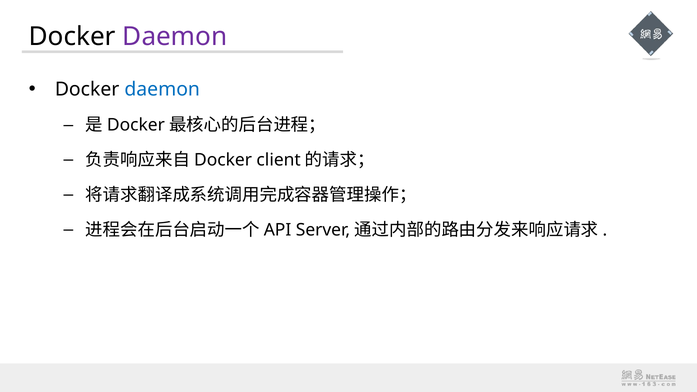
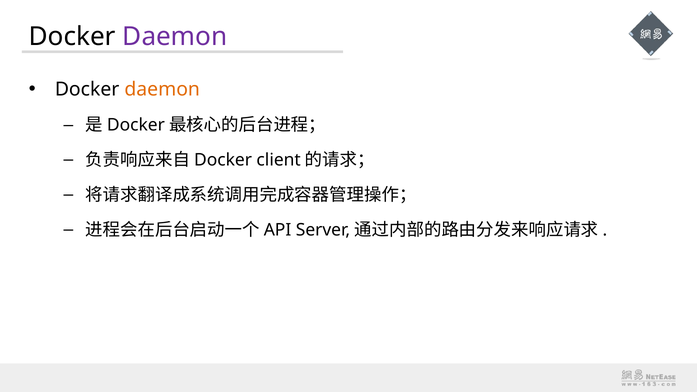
daemon at (162, 89) colour: blue -> orange
